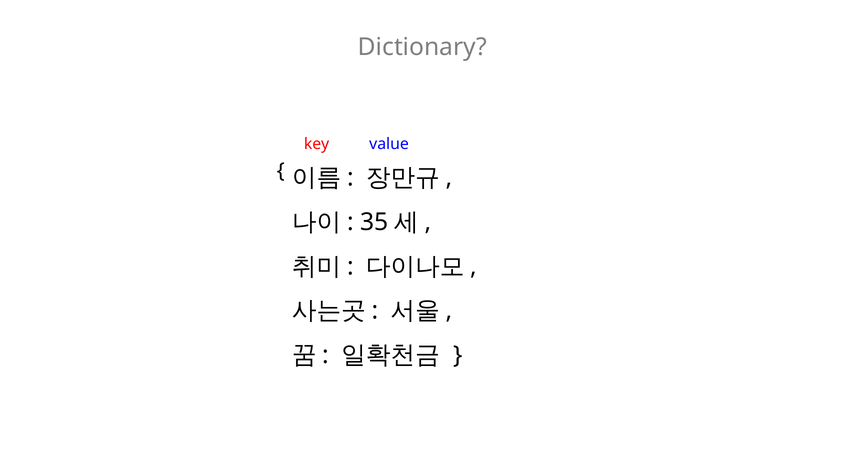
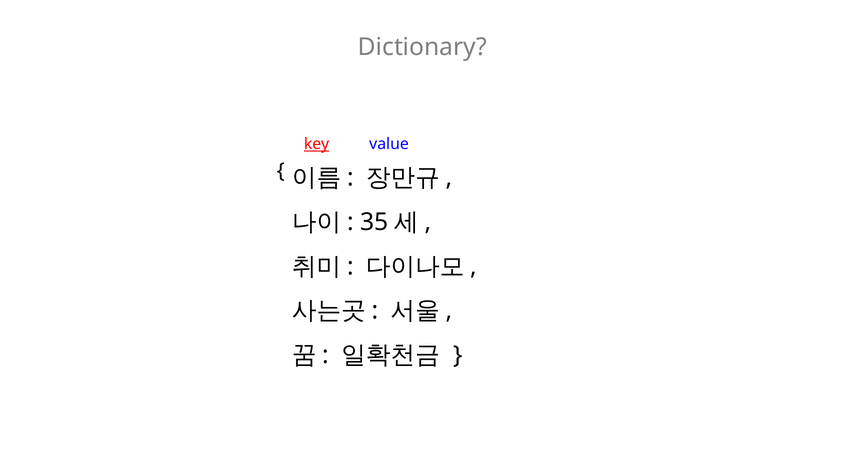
key underline: none -> present
